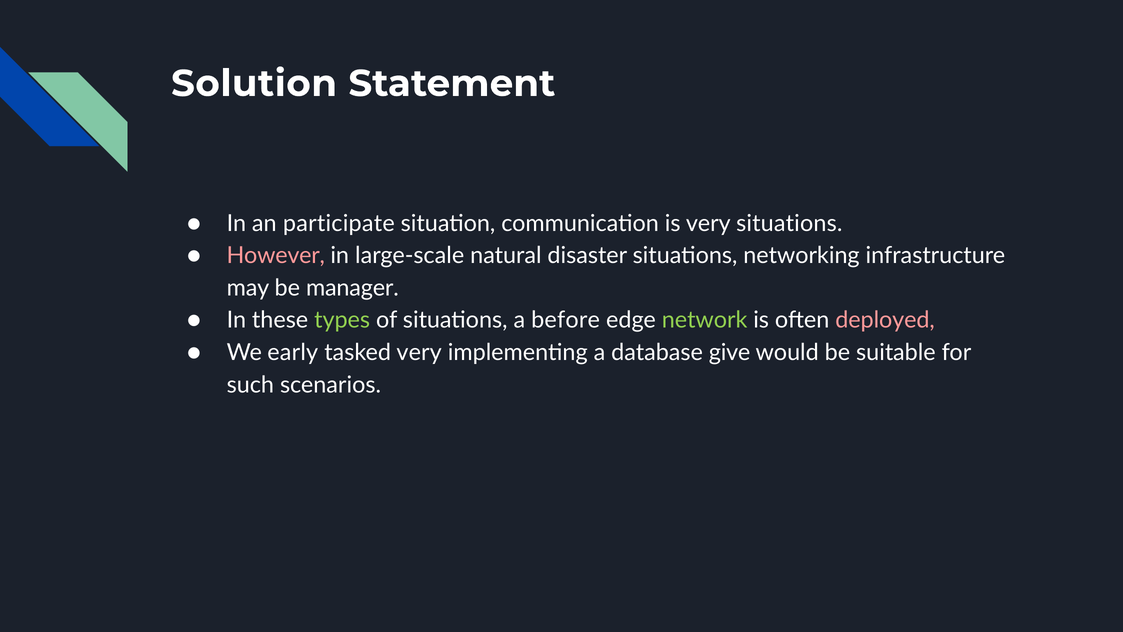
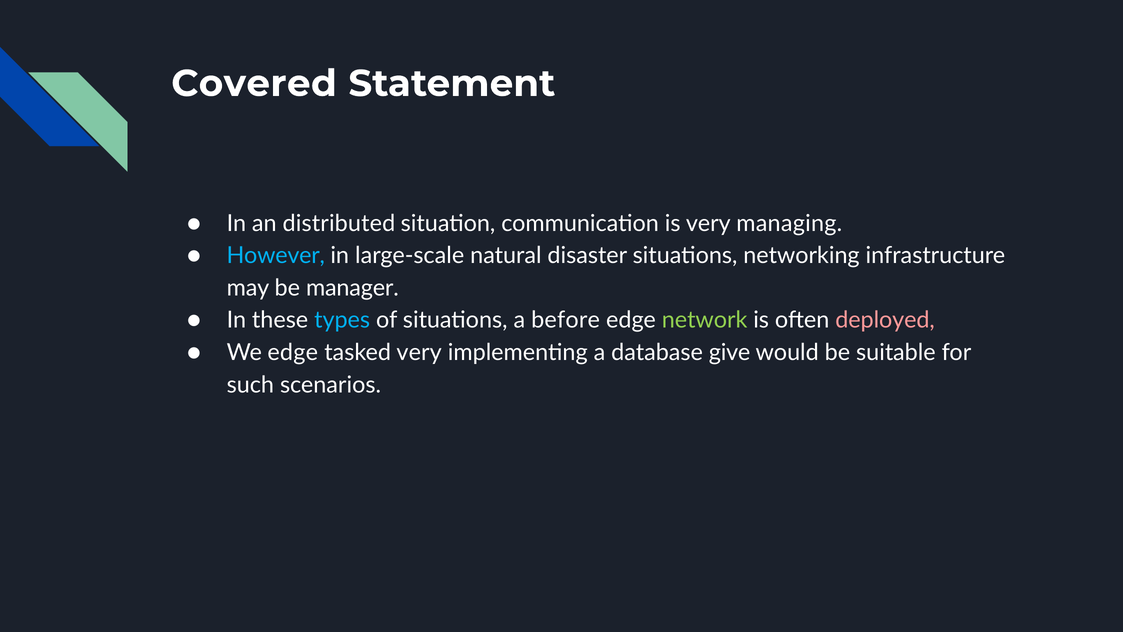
Solution: Solution -> Covered
participate: participate -> distributed
very situations: situations -> managing
However colour: pink -> light blue
types colour: light green -> light blue
We early: early -> edge
